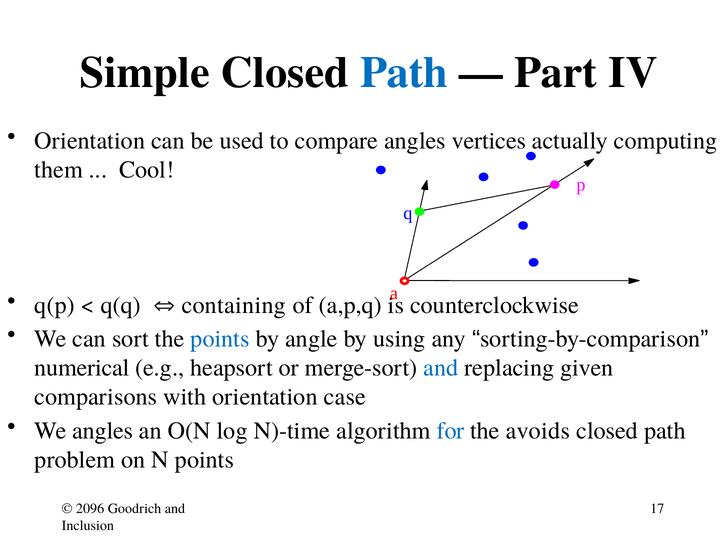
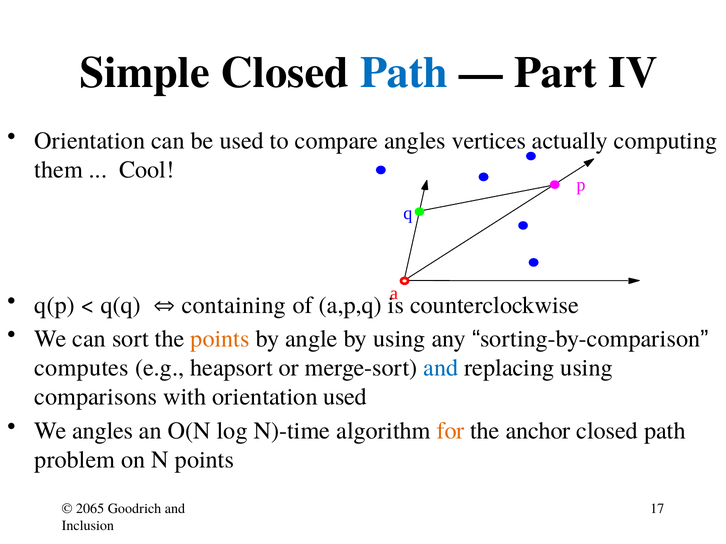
points at (220, 339) colour: blue -> orange
numerical: numerical -> computes
replacing given: given -> using
orientation case: case -> used
for colour: blue -> orange
avoids: avoids -> anchor
2096: 2096 -> 2065
